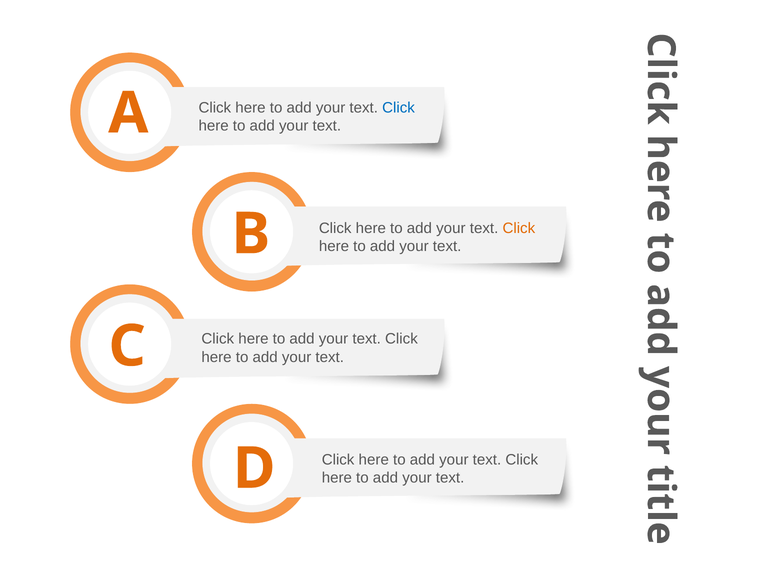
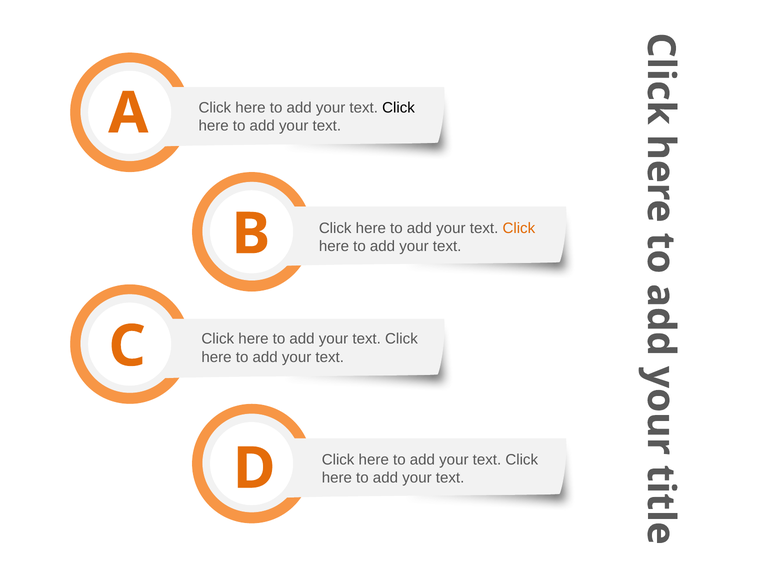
Click at (399, 108) colour: blue -> black
